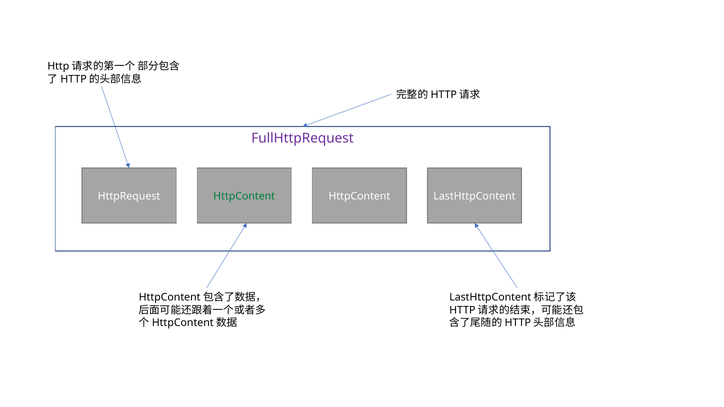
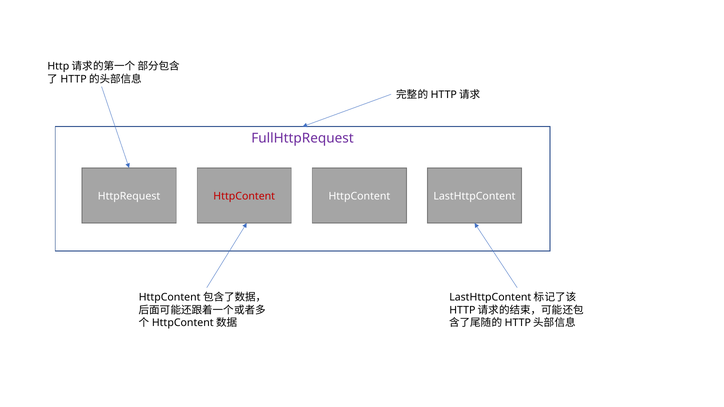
HttpContent at (244, 196) colour: green -> red
